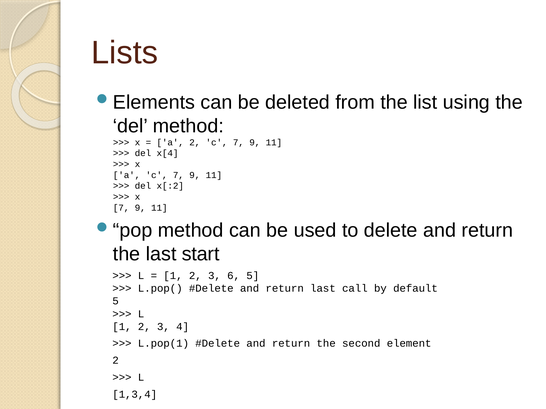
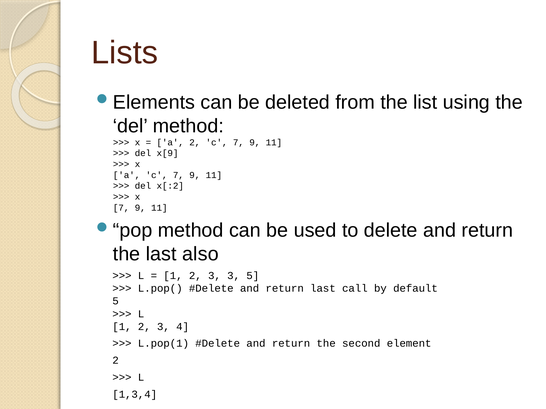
x[4: x[4 -> x[9
start: start -> also
3 6: 6 -> 3
